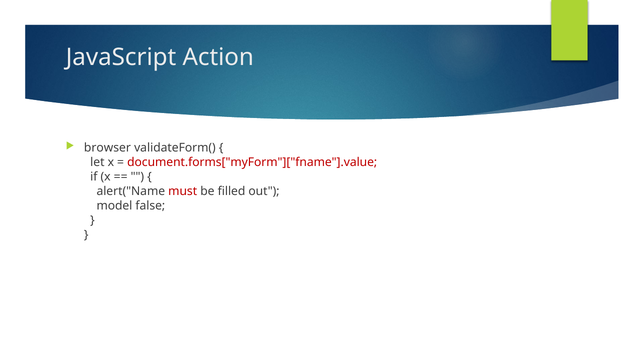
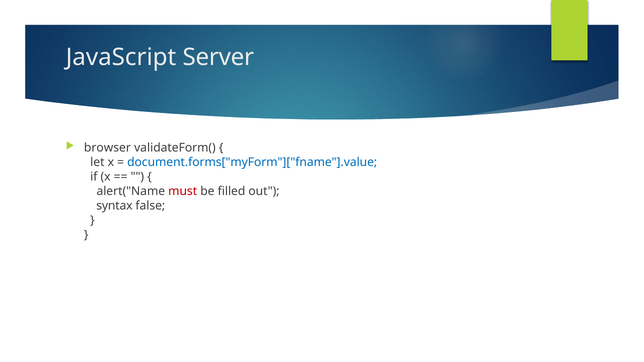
Action: Action -> Server
document.forms["myForm"]["fname"].value colour: red -> blue
model: model -> syntax
